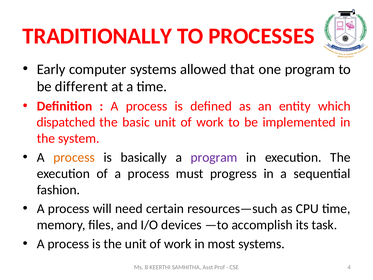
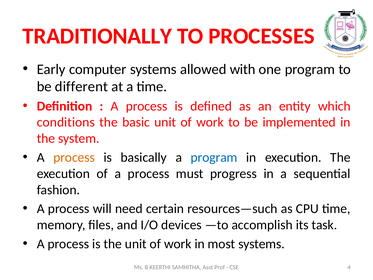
that: that -> with
dispatched: dispatched -> conditions
program at (214, 157) colour: purple -> blue
